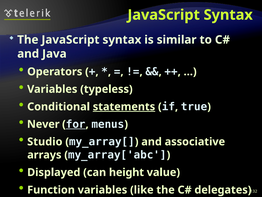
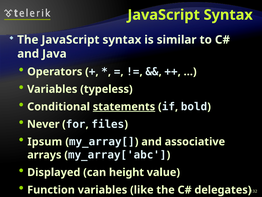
true: true -> bold
for underline: present -> none
menus: menus -> files
Studio: Studio -> Ipsum
